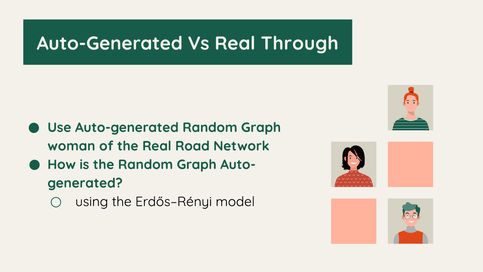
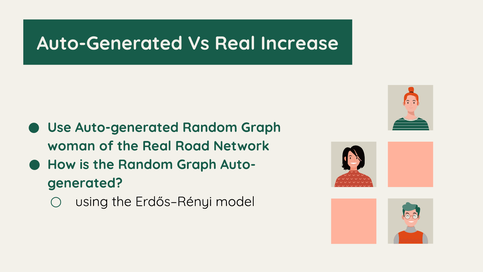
Through: Through -> Increase
